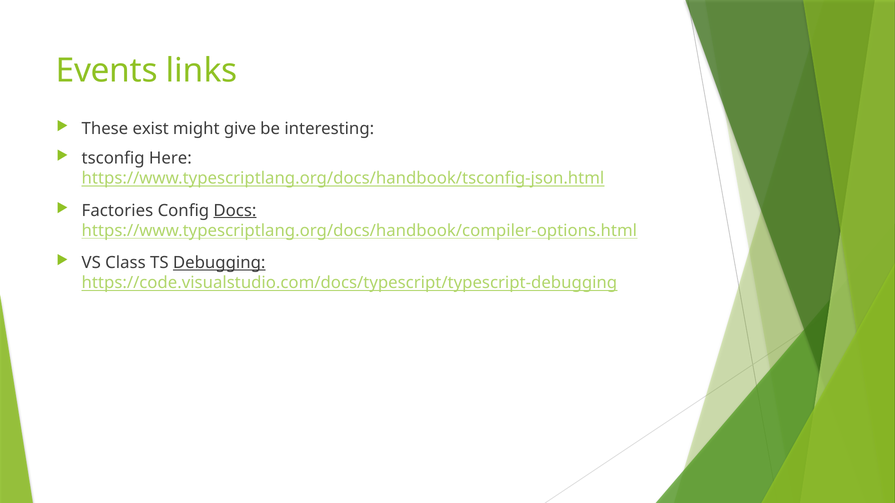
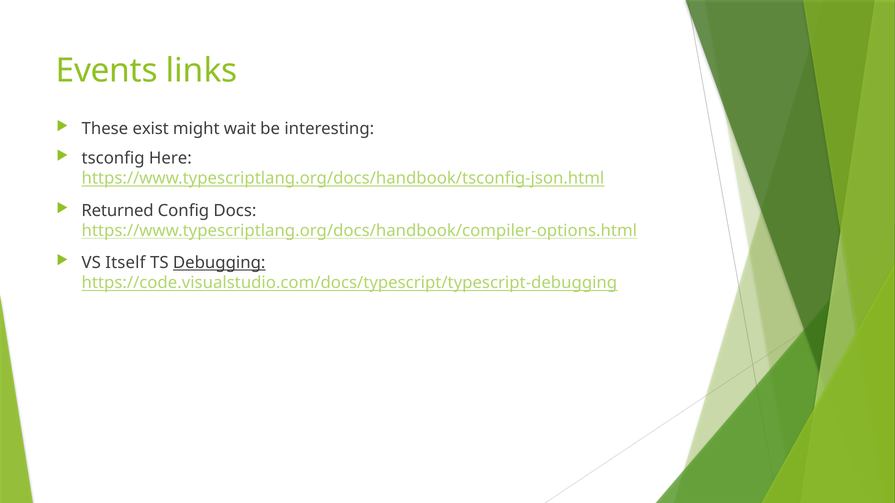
give: give -> wait
Factories: Factories -> Returned
Docs underline: present -> none
Class: Class -> Itself
